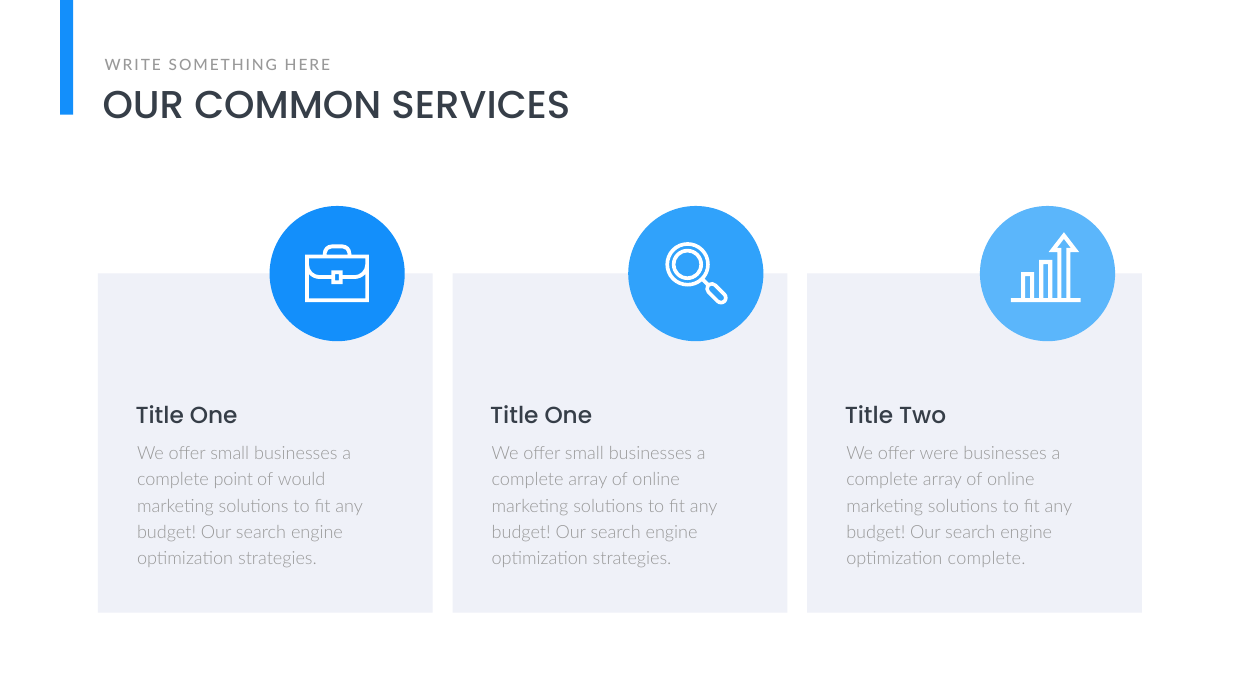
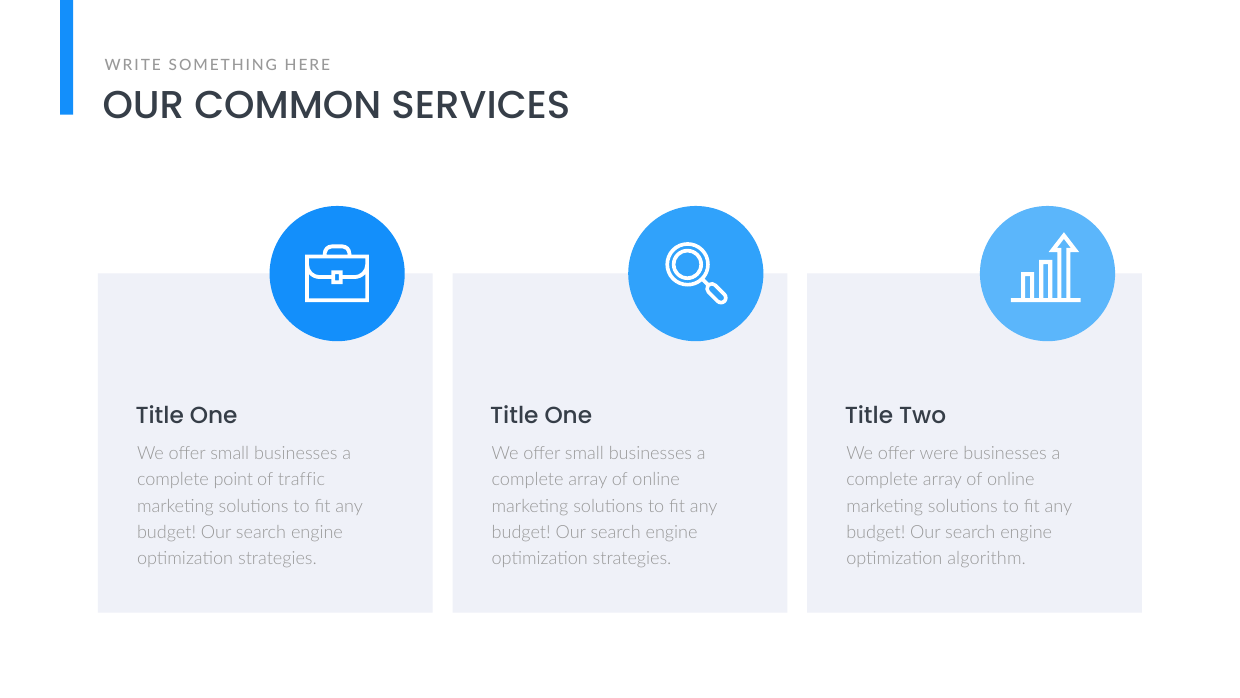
would: would -> traffic
optimization complete: complete -> algorithm
